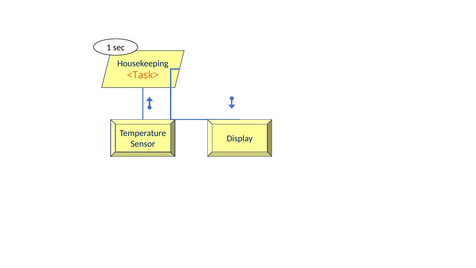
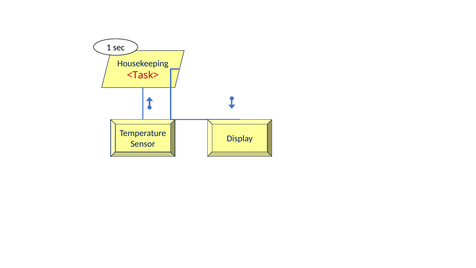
<Task> colour: orange -> red
